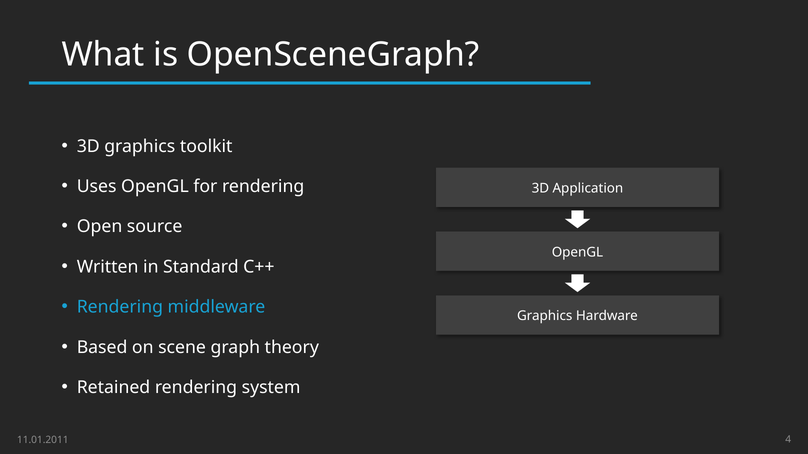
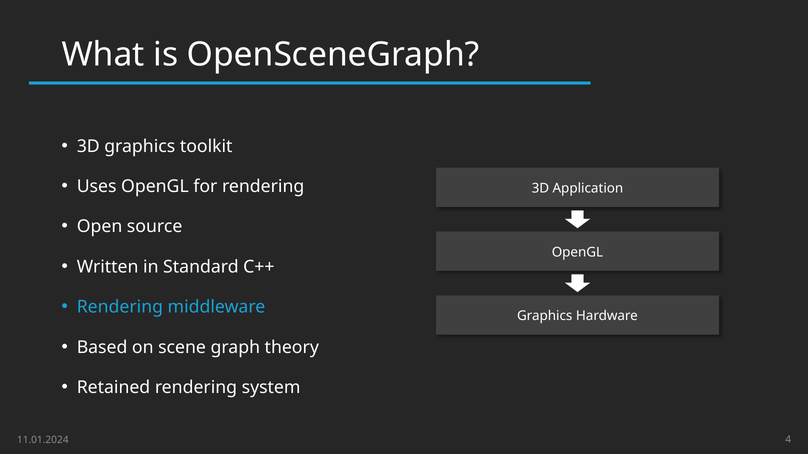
11.01.2011: 11.01.2011 -> 11.01.2024
